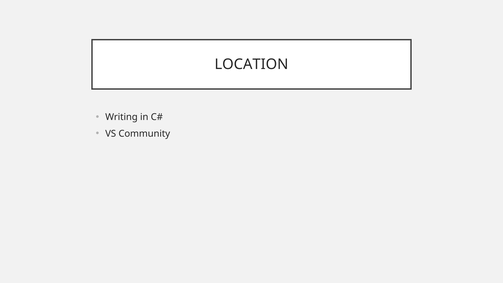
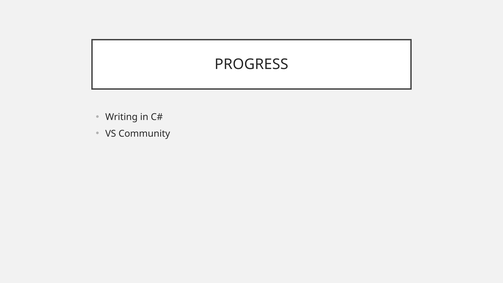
LOCATION: LOCATION -> PROGRESS
